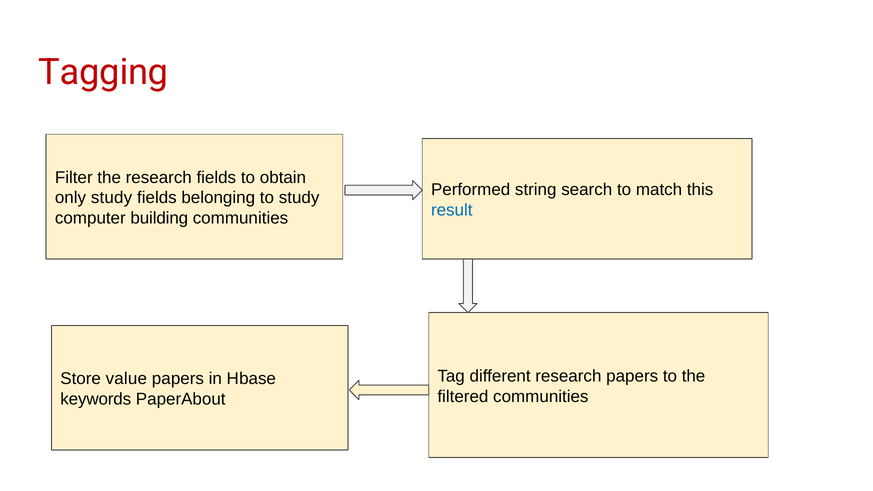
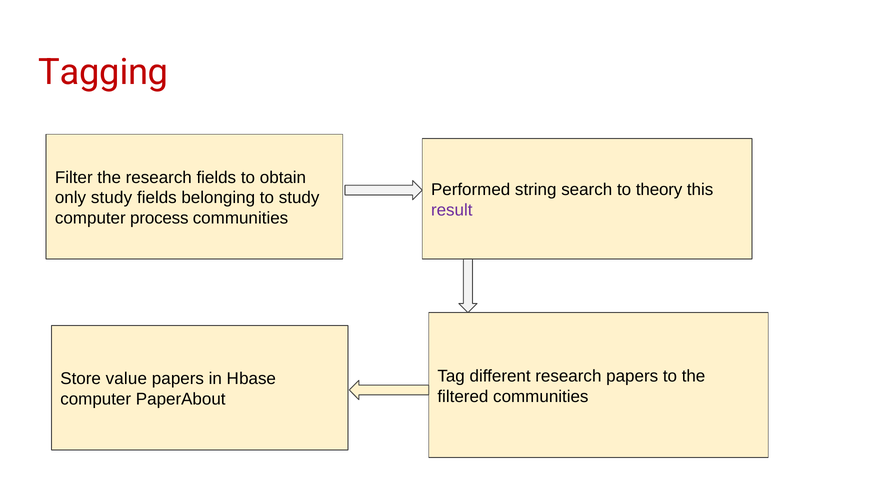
match: match -> theory
result colour: blue -> purple
building: building -> process
keywords at (96, 399): keywords -> computer
